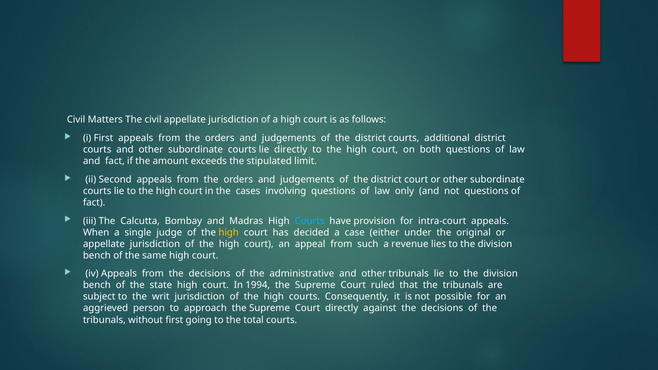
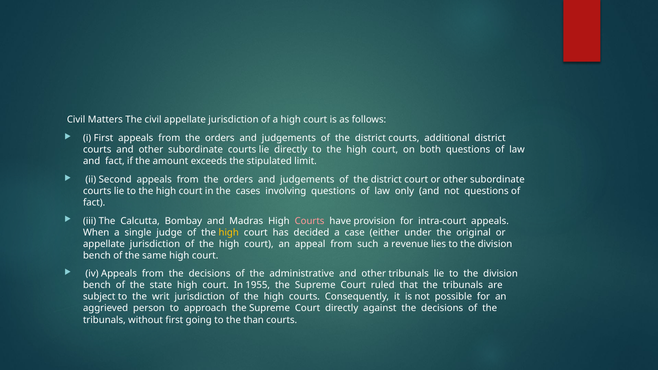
Courts at (310, 221) colour: light blue -> pink
1994: 1994 -> 1955
total: total -> than
